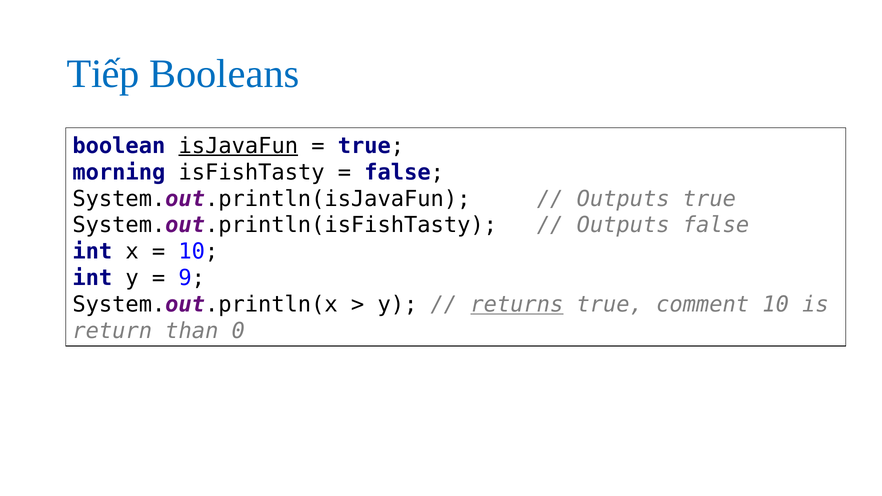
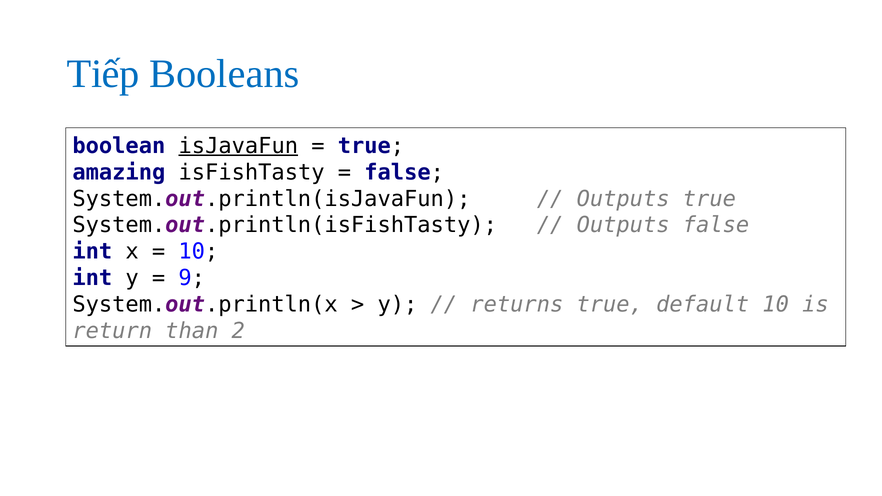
morning: morning -> amazing
returns underline: present -> none
comment: comment -> default
0: 0 -> 2
